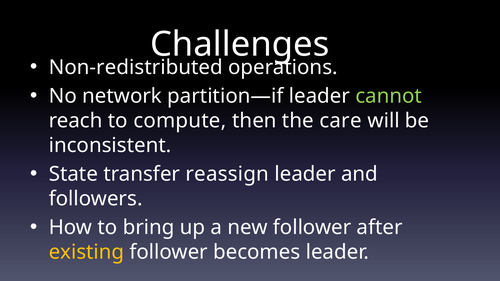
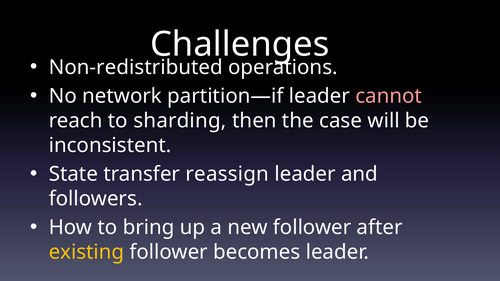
cannot colour: light green -> pink
compute: compute -> sharding
care: care -> case
